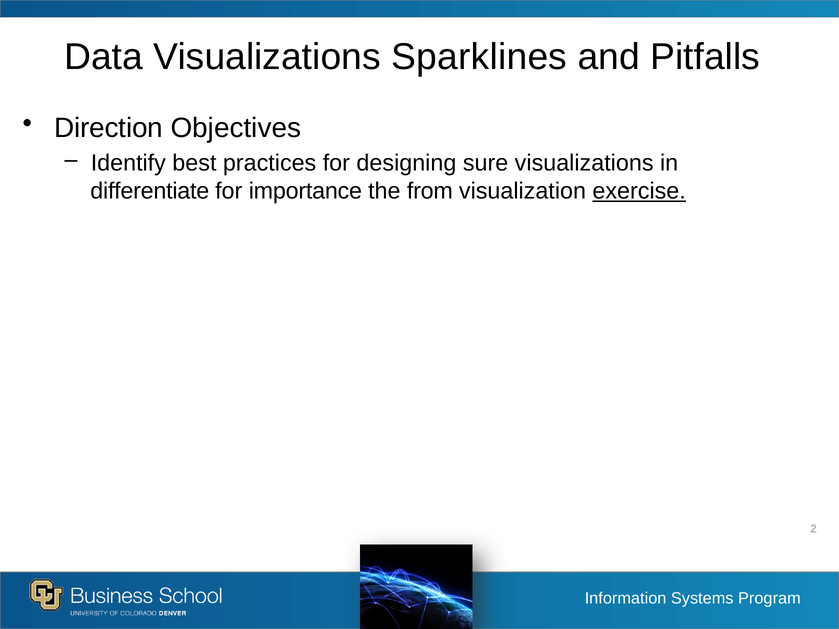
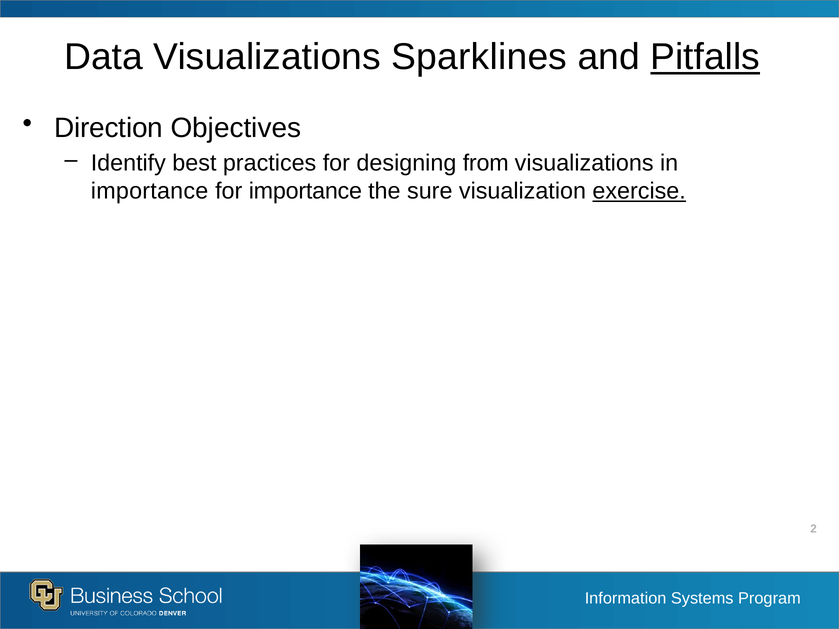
Pitfalls underline: none -> present
sure: sure -> from
differentiate at (150, 191): differentiate -> importance
from: from -> sure
